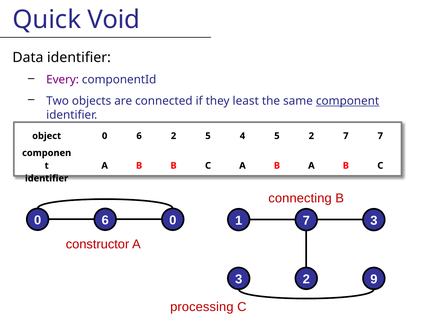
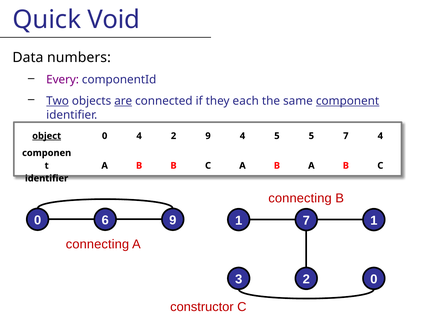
Data identifier: identifier -> numbers
Two underline: none -> present
are underline: none -> present
least: least -> each
object underline: none -> present
6 at (139, 136): 6 -> 4
2 5: 5 -> 9
5 2: 2 -> 5
7 7: 7 -> 4
0 0: 0 -> 9
1 3: 3 -> 1
constructor at (98, 244): constructor -> connecting
3 9: 9 -> 0
processing: processing -> constructor
